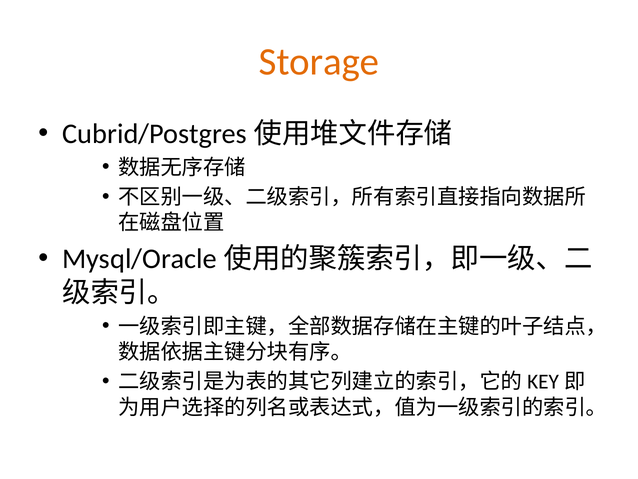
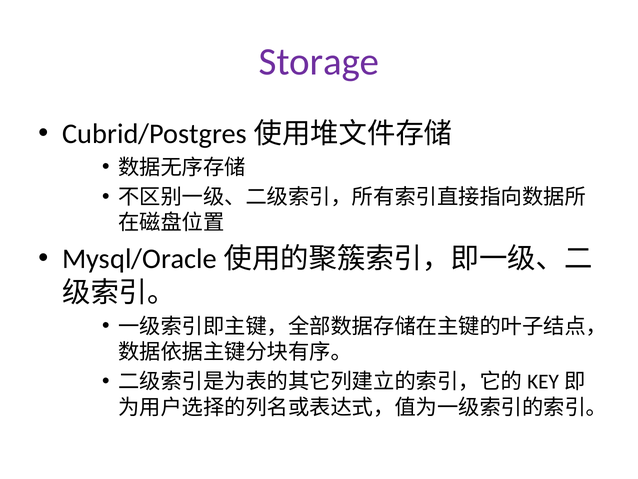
Storage colour: orange -> purple
